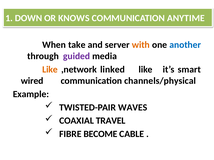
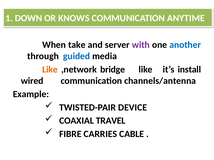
with colour: orange -> purple
guided colour: purple -> blue
linked: linked -> bridge
smart: smart -> install
channels/physical: channels/physical -> channels/antenna
WAVES: WAVES -> DEVICE
BECOME: BECOME -> CARRIES
